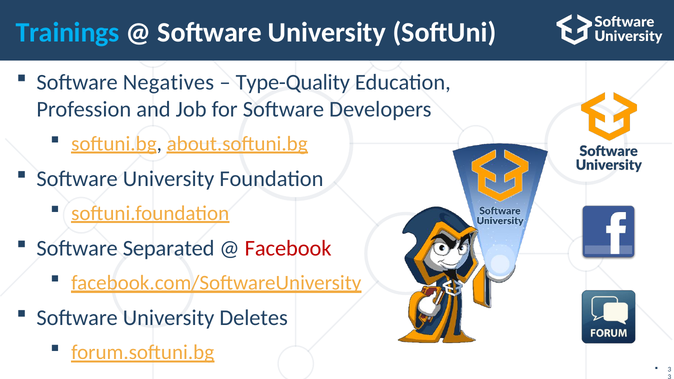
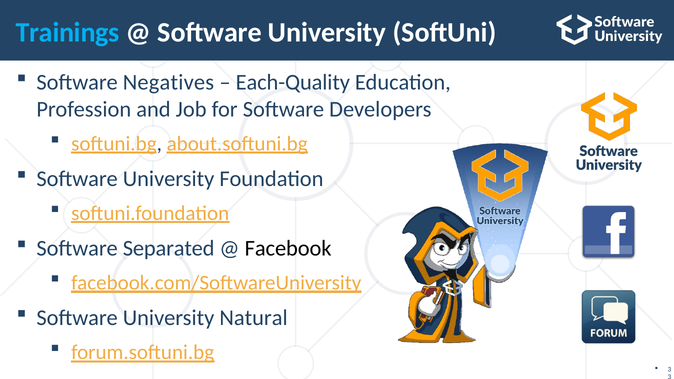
Type-Quality: Type-Quality -> Each-Quality
Facebook colour: red -> black
Deletes: Deletes -> Natural
